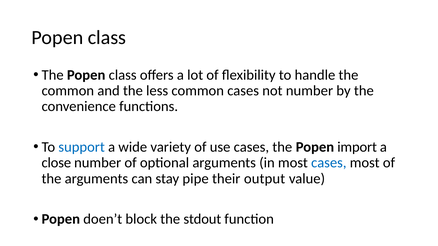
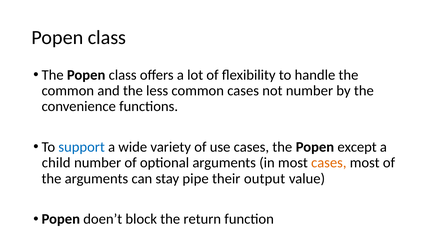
import: import -> except
close: close -> child
cases at (329, 163) colour: blue -> orange
stdout: stdout -> return
